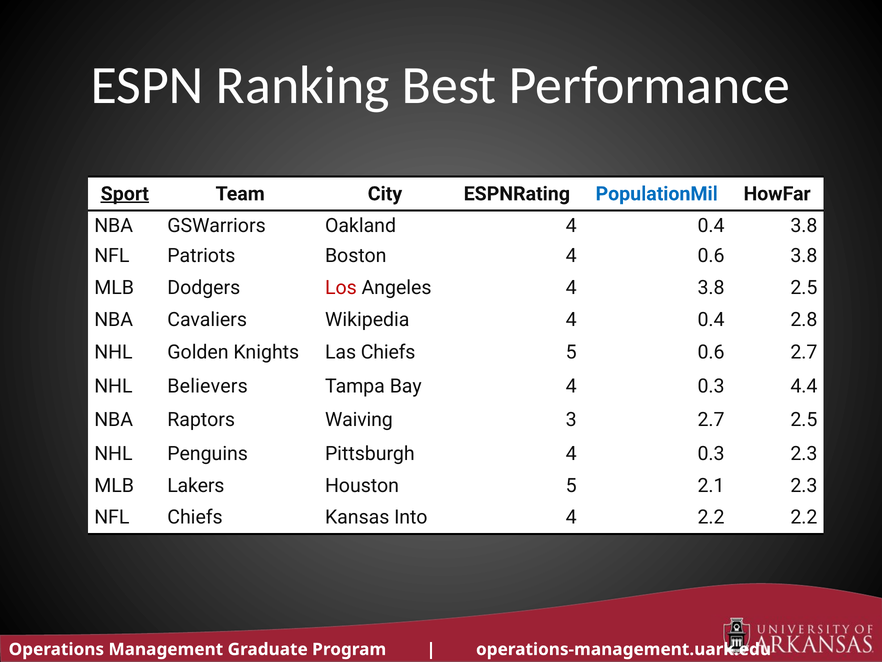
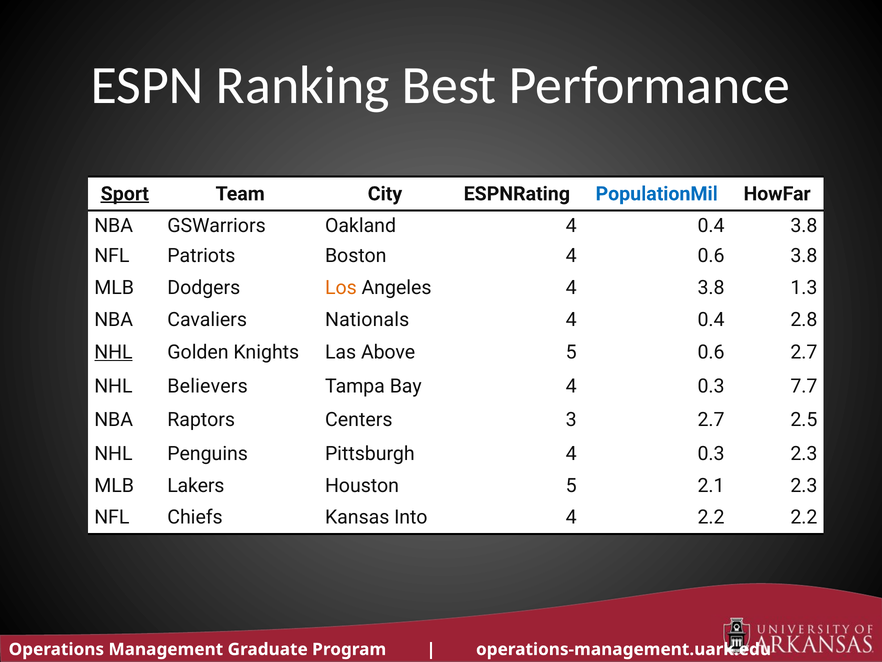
Los colour: red -> orange
3.8 2.5: 2.5 -> 1.3
Wikipedia: Wikipedia -> Nationals
NHL at (113, 352) underline: none -> present
Las Chiefs: Chiefs -> Above
4.4: 4.4 -> 7.7
Waiving: Waiving -> Centers
